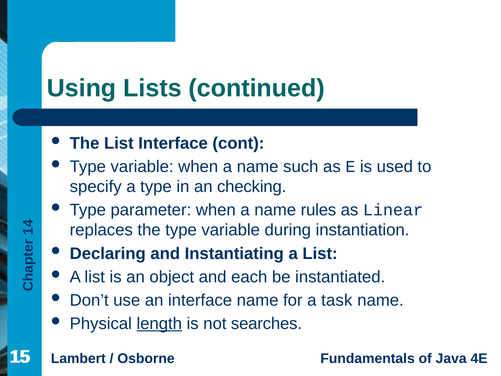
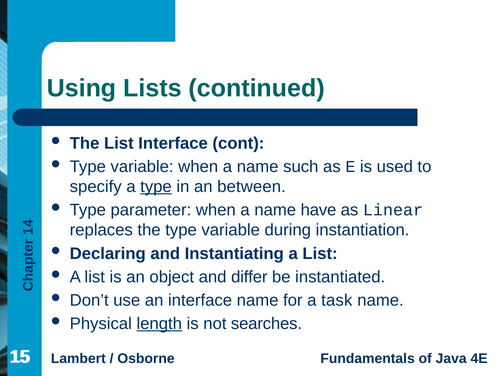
type at (156, 187) underline: none -> present
checking: checking -> between
rules: rules -> have
each: each -> differ
